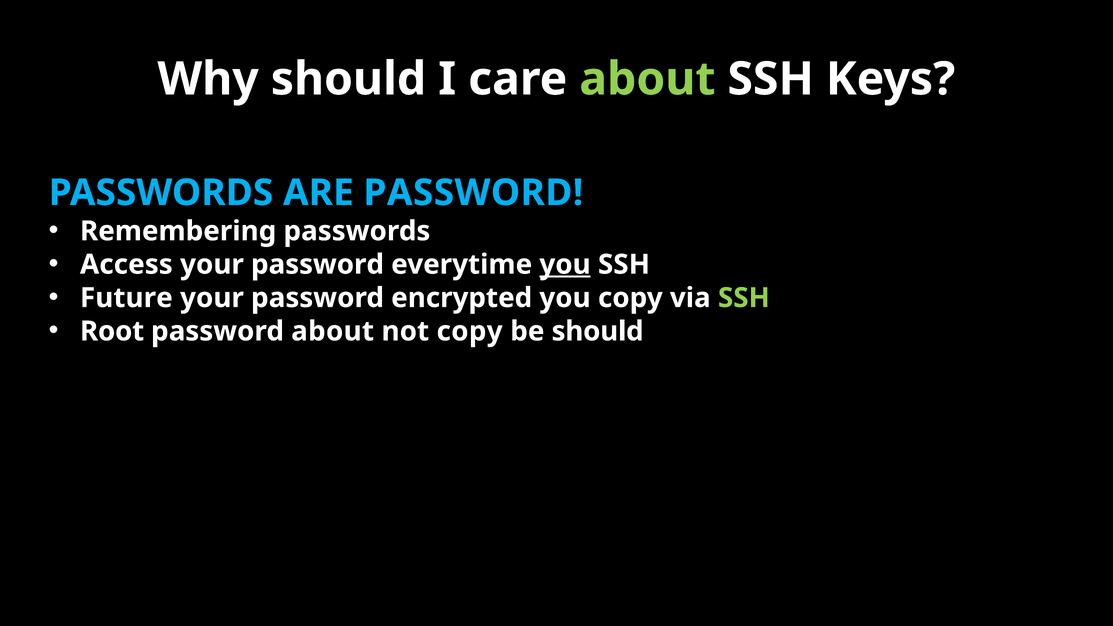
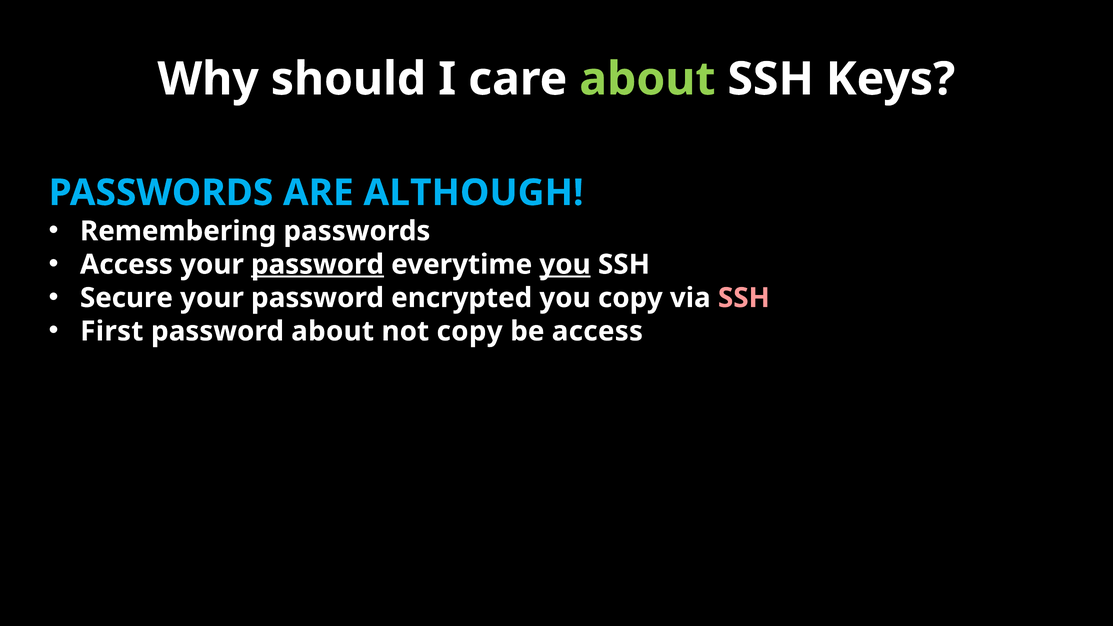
ARE PASSWORD: PASSWORD -> ALTHOUGH
password at (318, 265) underline: none -> present
Future: Future -> Secure
SSH at (744, 298) colour: light green -> pink
Root: Root -> First
be should: should -> access
